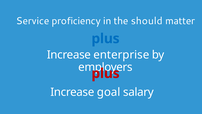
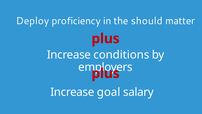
Service: Service -> Deploy
plus at (106, 39) colour: blue -> red
enterprise: enterprise -> conditions
